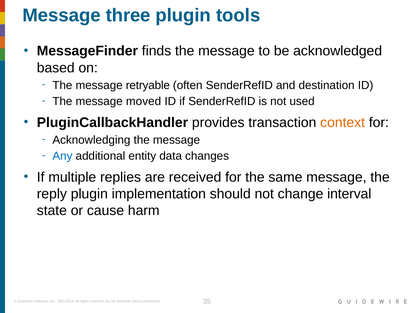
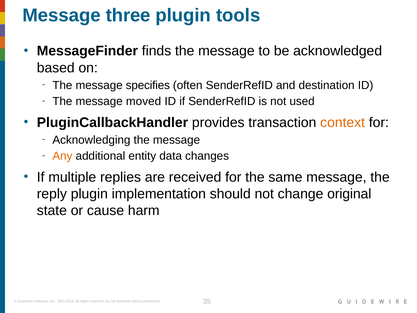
retryable: retryable -> specifies
Any colour: blue -> orange
interval: interval -> original
